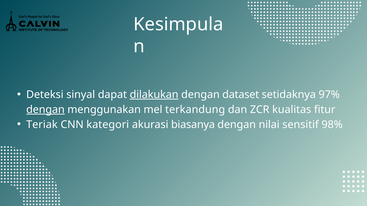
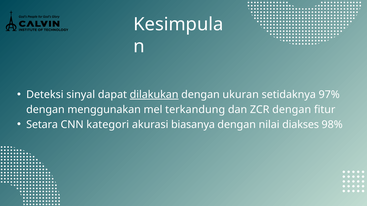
dataset: dataset -> ukuran
dengan at (45, 110) underline: present -> none
ZCR kualitas: kualitas -> dengan
Teriak: Teriak -> Setara
sensitif: sensitif -> diakses
